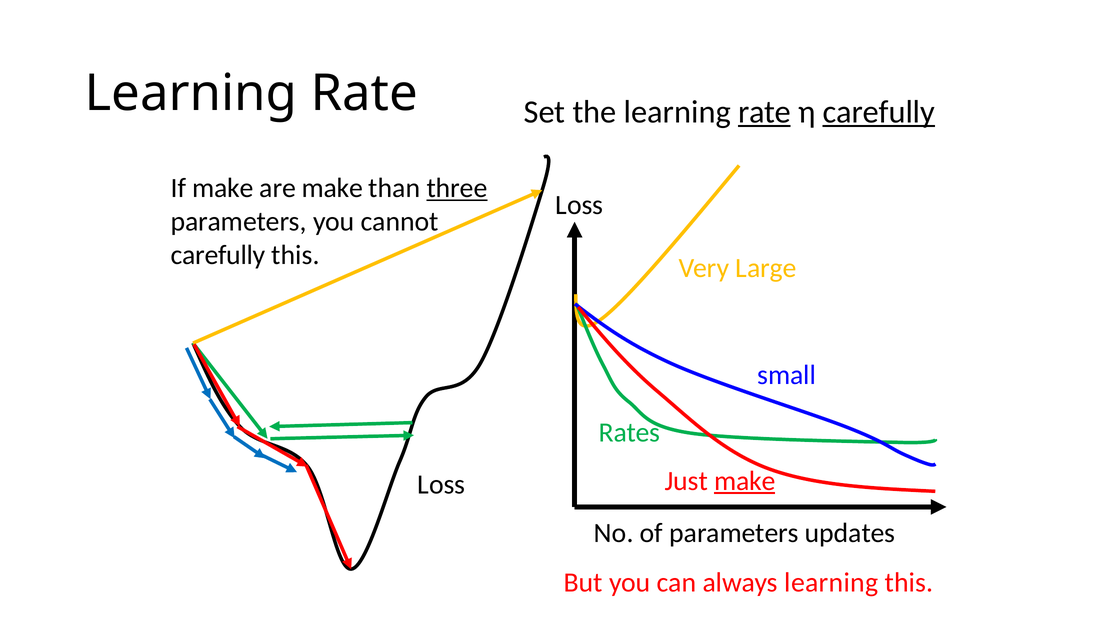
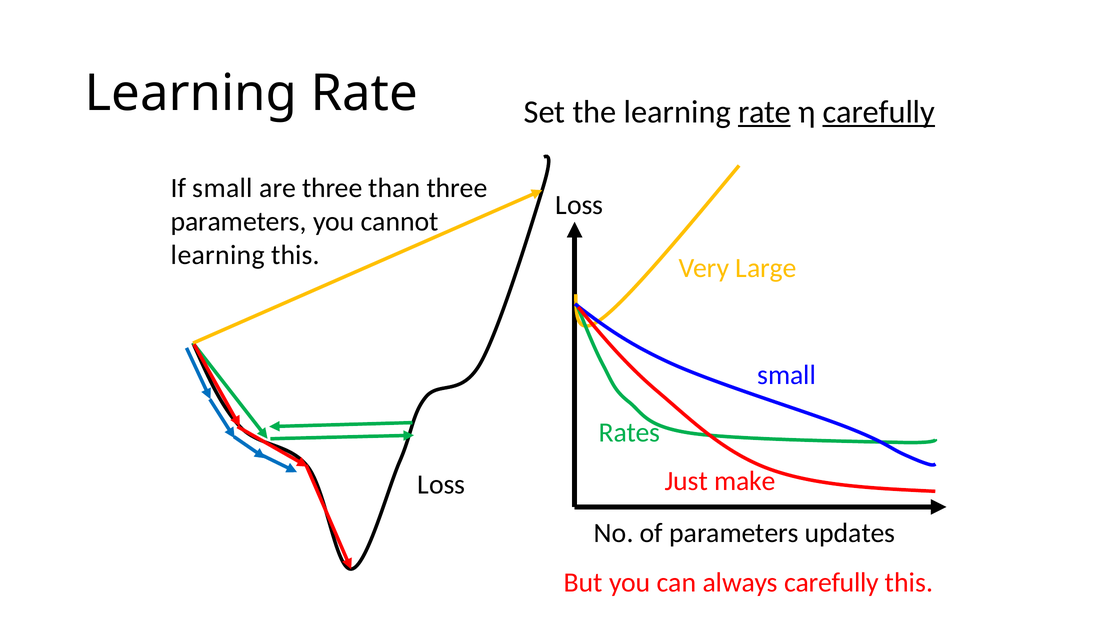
If make: make -> small
are make: make -> three
three at (457, 188) underline: present -> none
carefully at (218, 255): carefully -> learning
make at (745, 481) underline: present -> none
always learning: learning -> carefully
